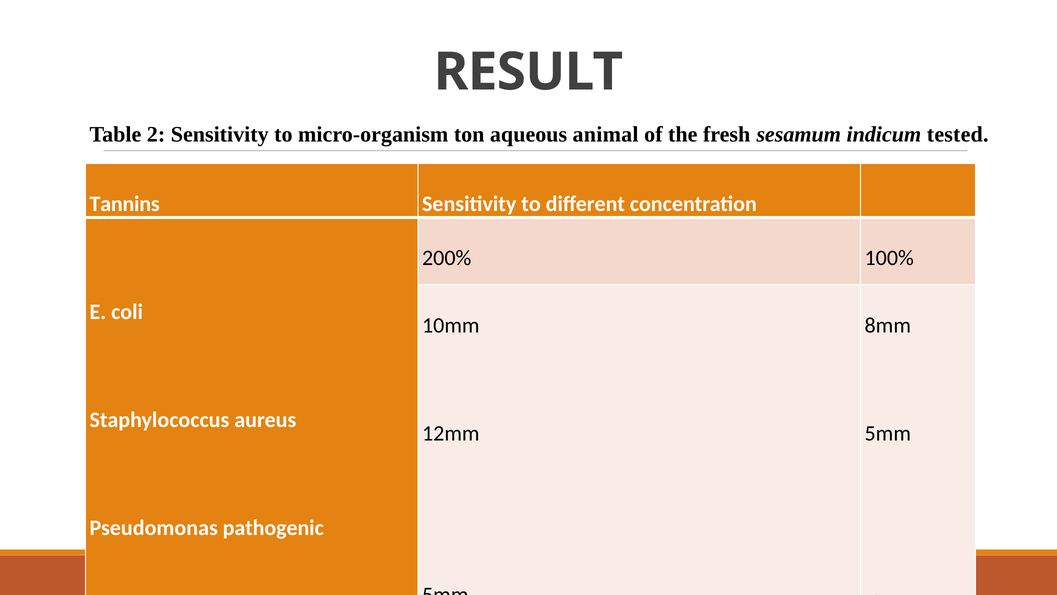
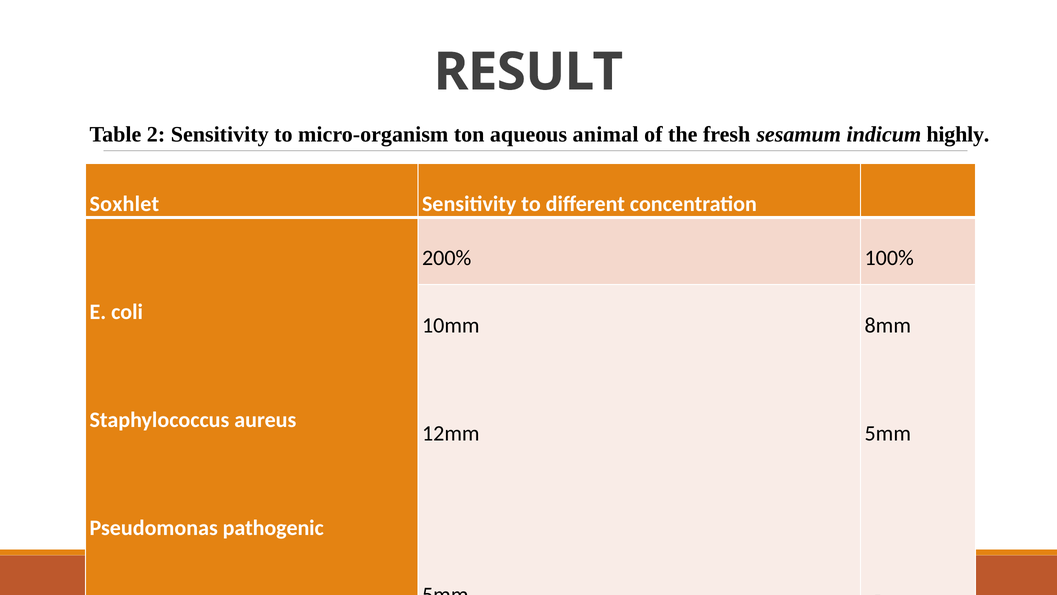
tested: tested -> highly
Tannins: Tannins -> Soxhlet
